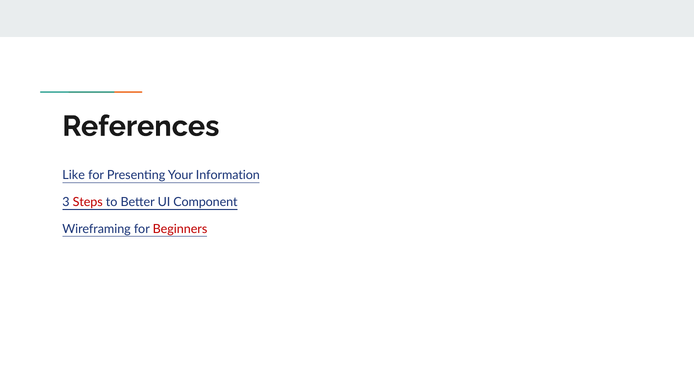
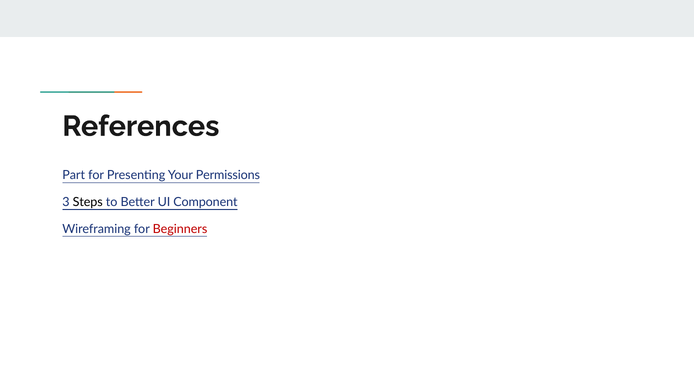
Like: Like -> Part
Information: Information -> Permissions
Steps colour: red -> black
